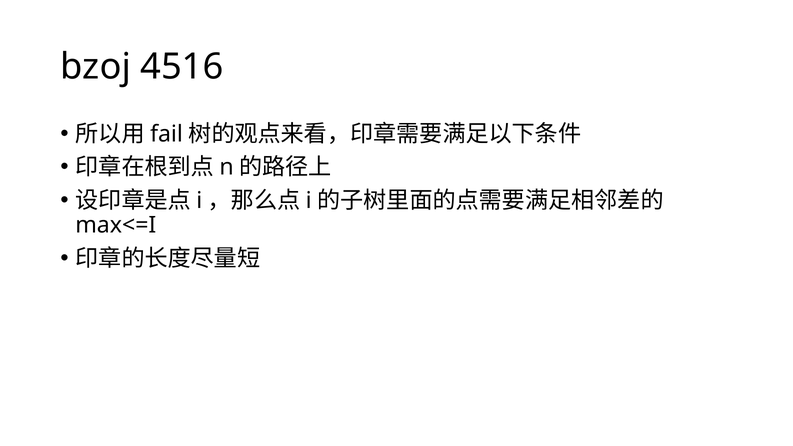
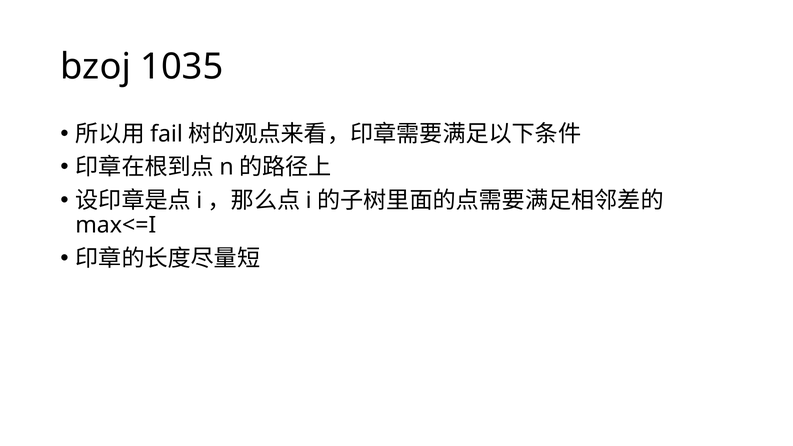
4516: 4516 -> 1035
